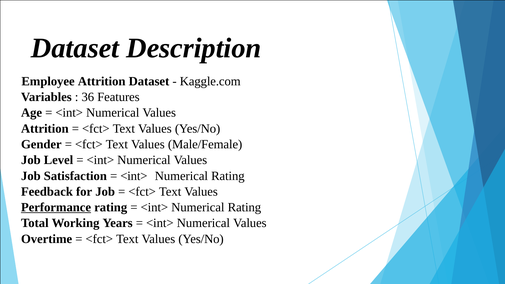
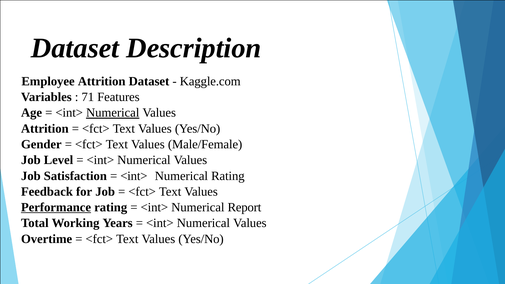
36: 36 -> 71
Numerical at (113, 113) underline: none -> present
Rating at (244, 207): Rating -> Report
